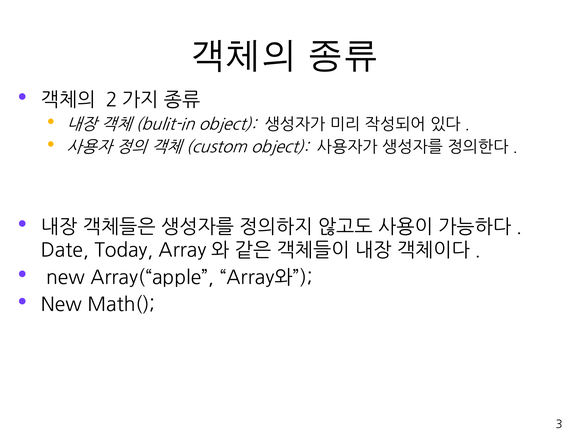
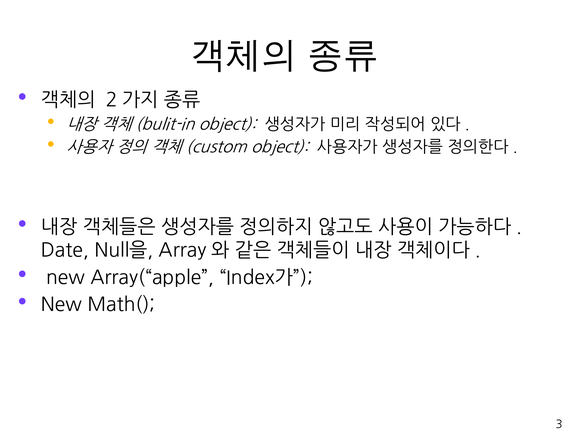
Today: Today -> Null을
Array(“apple Array와: Array와 -> Index가
